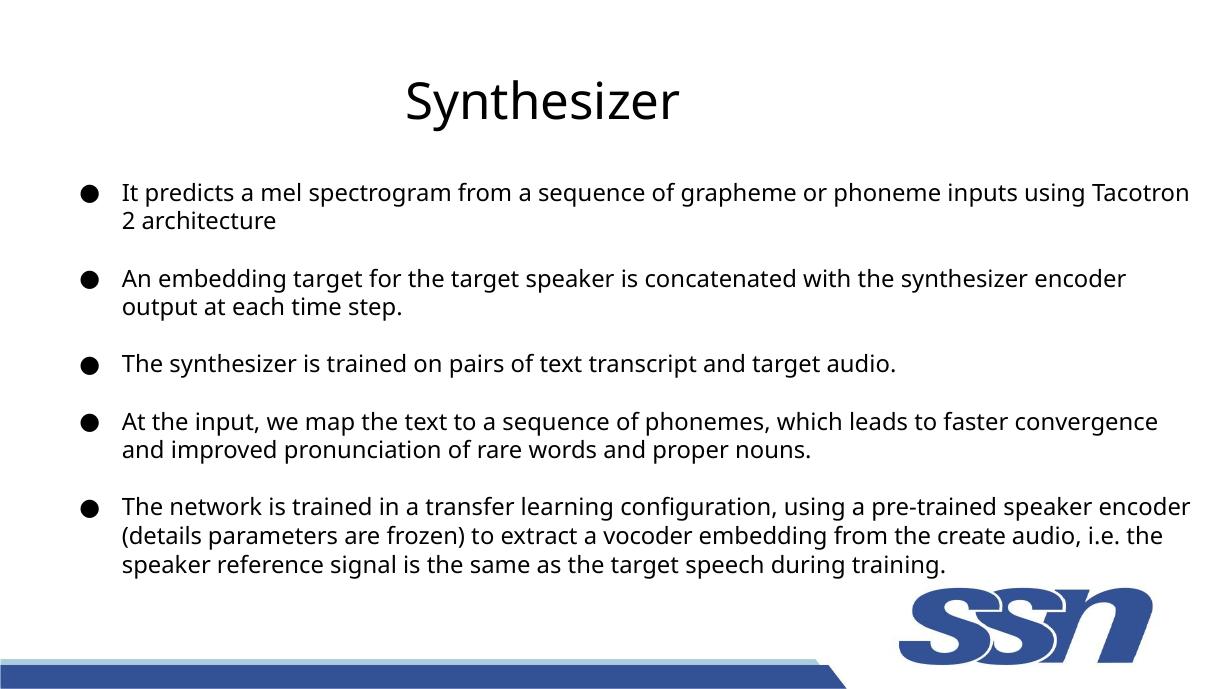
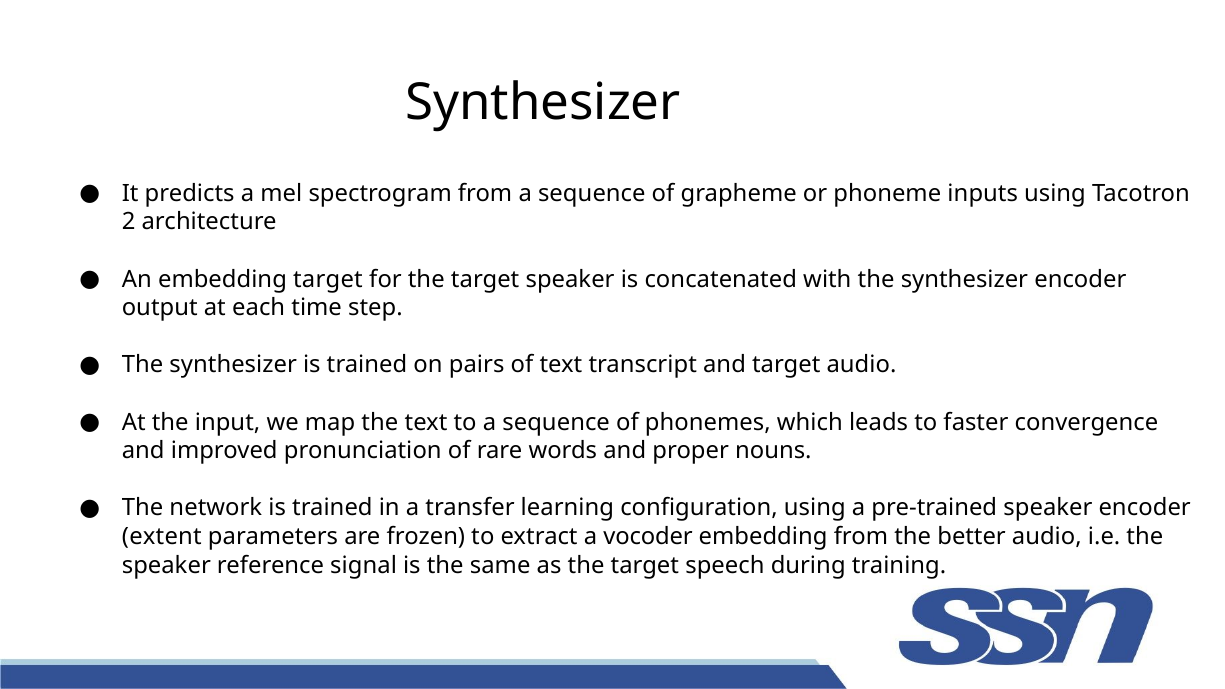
details: details -> extent
create: create -> better
